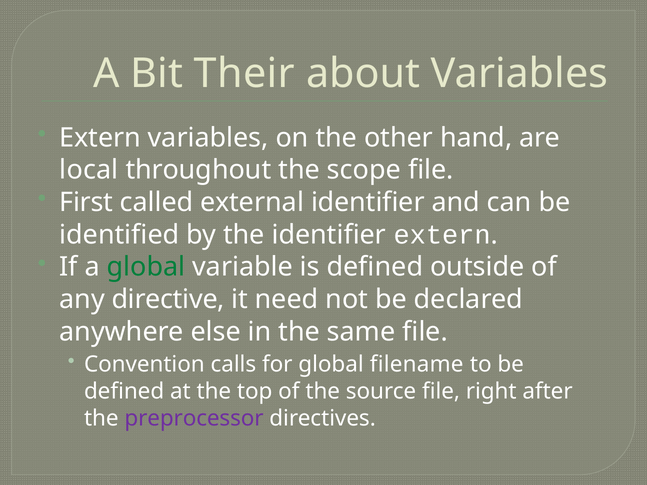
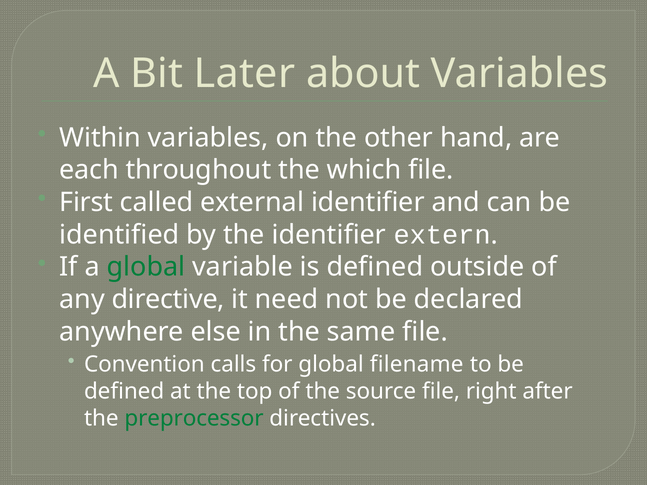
Their: Their -> Later
Extern at (100, 138): Extern -> Within
local: local -> each
scope: scope -> which
preprocessor colour: purple -> green
